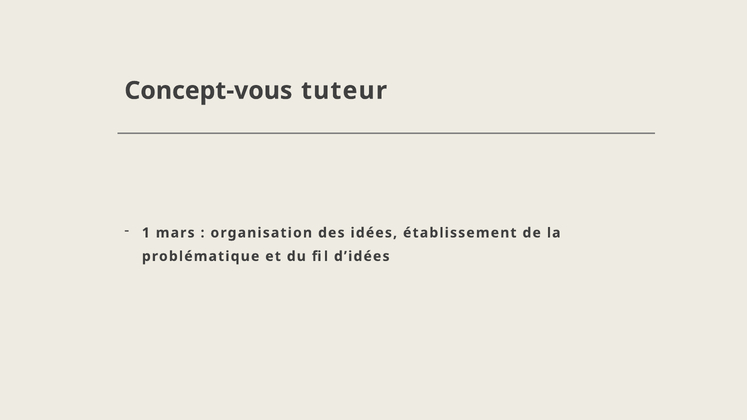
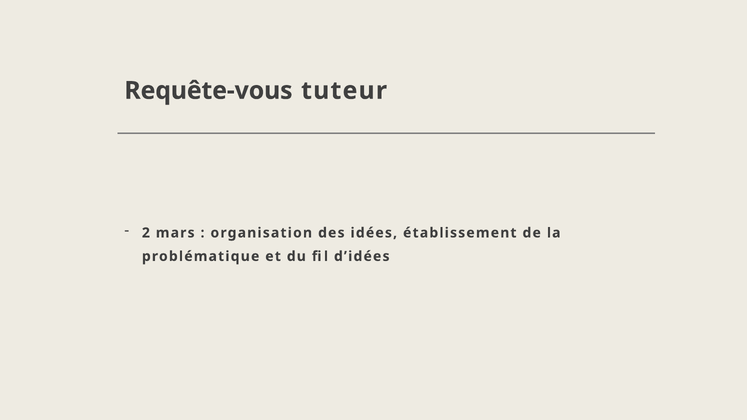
Concept-vous: Concept-vous -> Requête-vous
1: 1 -> 2
